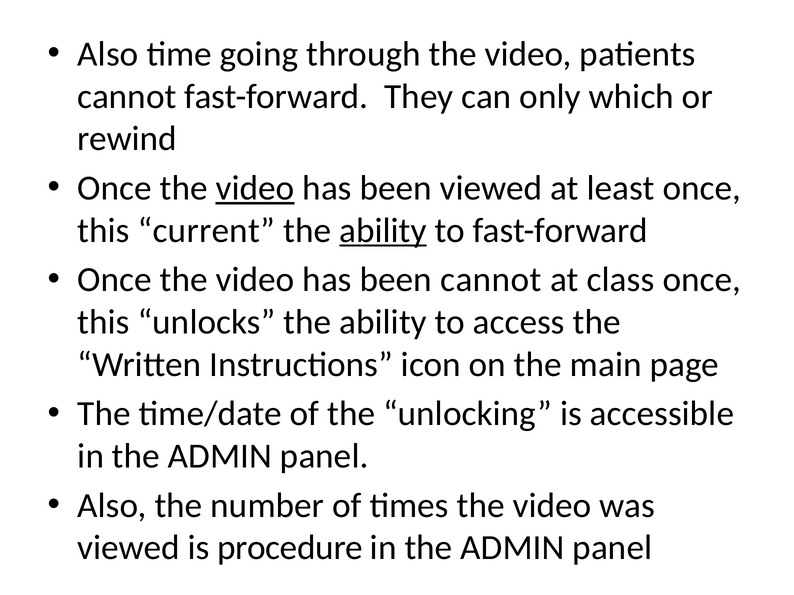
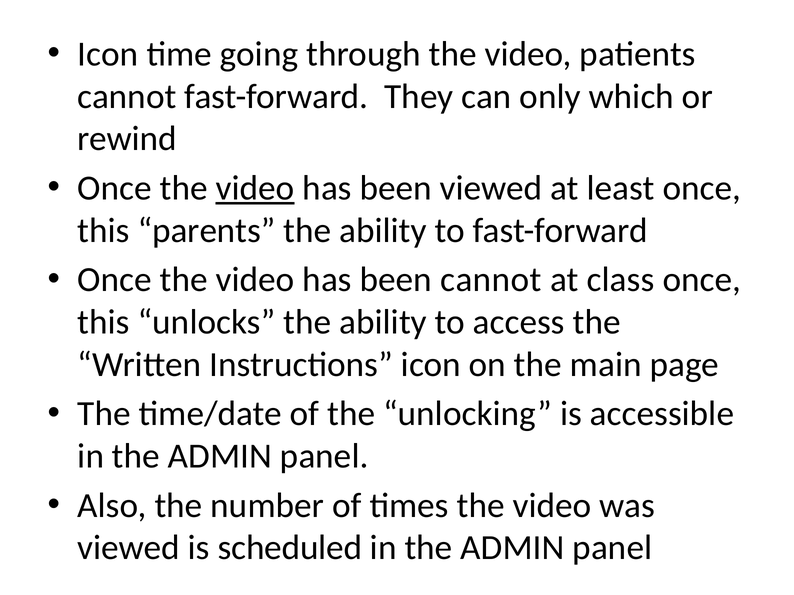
Also at (108, 54): Also -> Icon
current: current -> parents
ability at (383, 231) underline: present -> none
procedure: procedure -> scheduled
